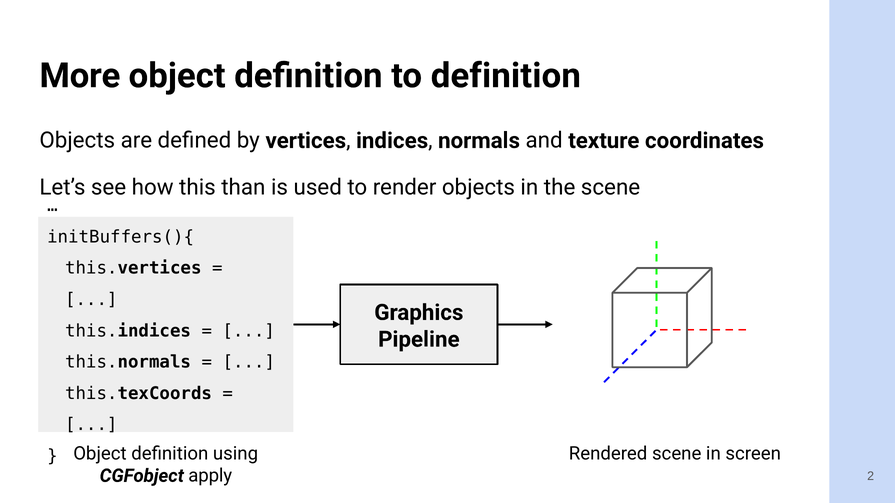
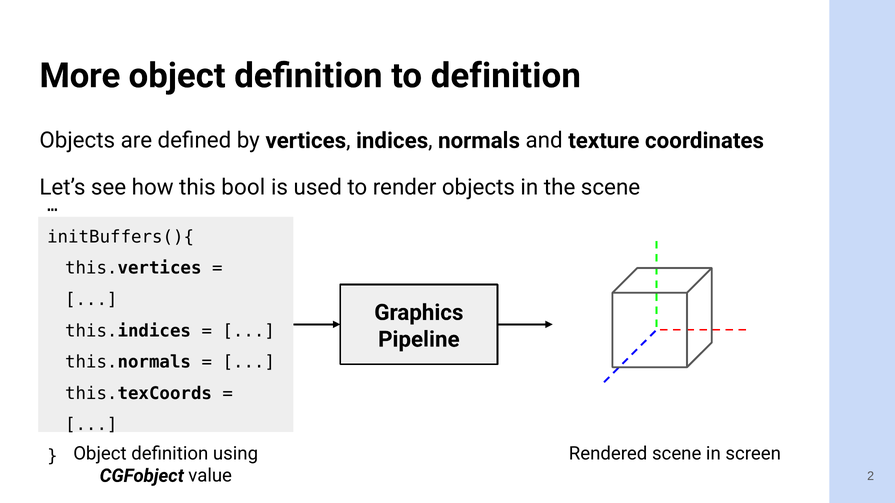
than: than -> bool
apply: apply -> value
